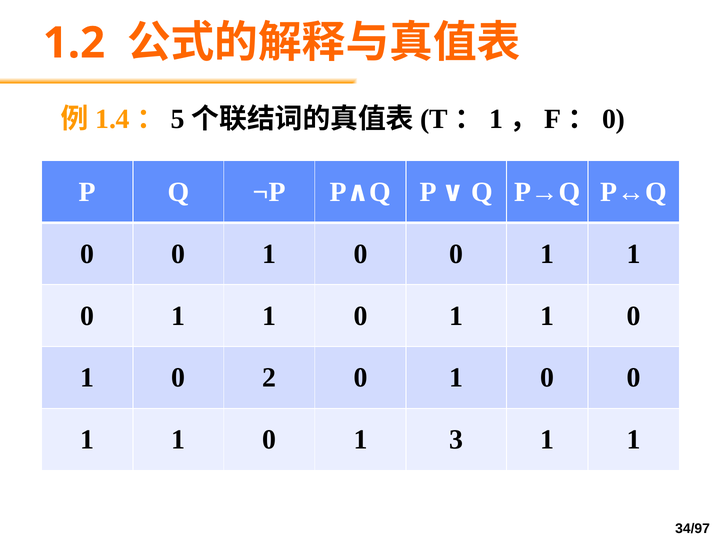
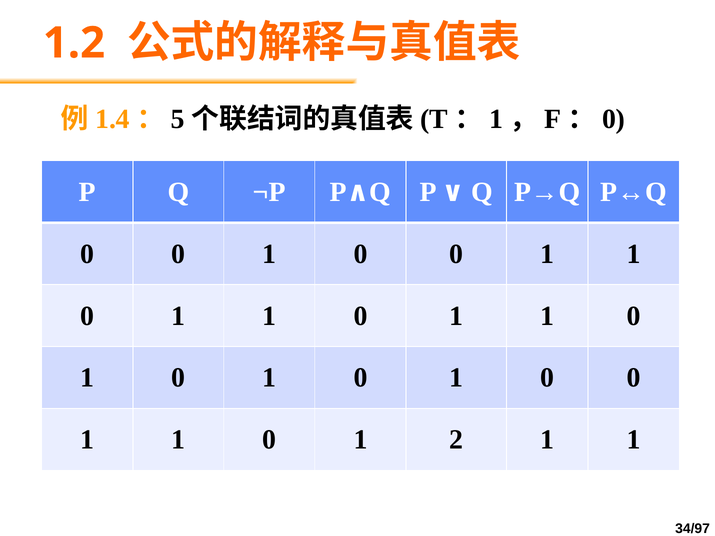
2 at (269, 378): 2 -> 1
3: 3 -> 2
